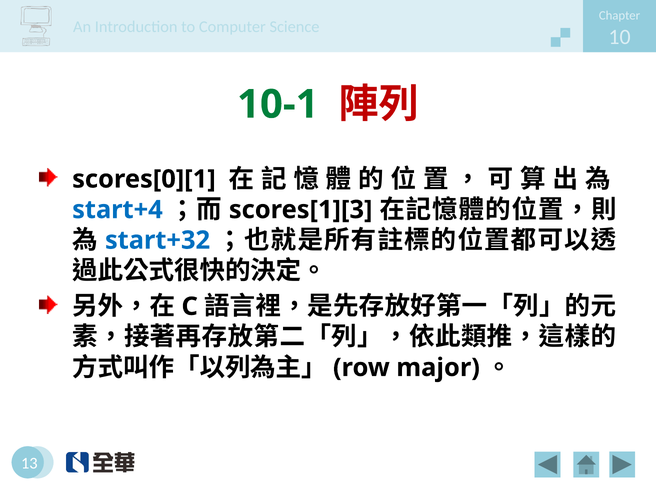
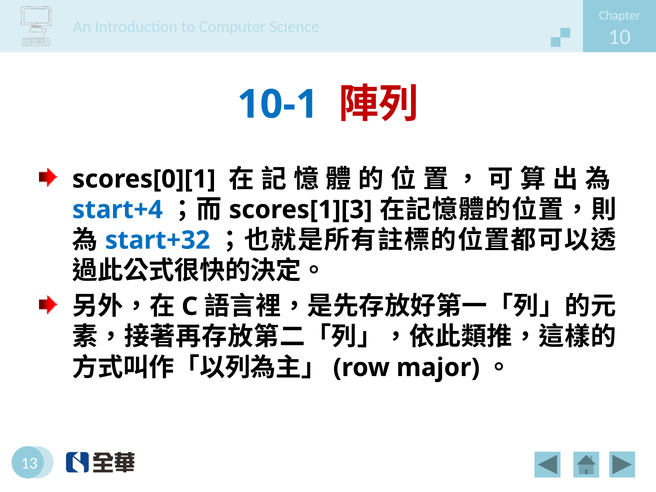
10-1 colour: green -> blue
